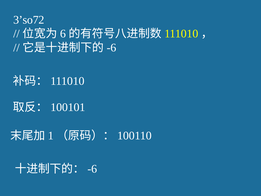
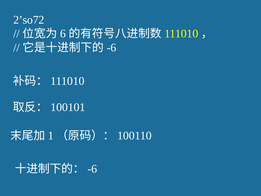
3’so72: 3’so72 -> 2’so72
